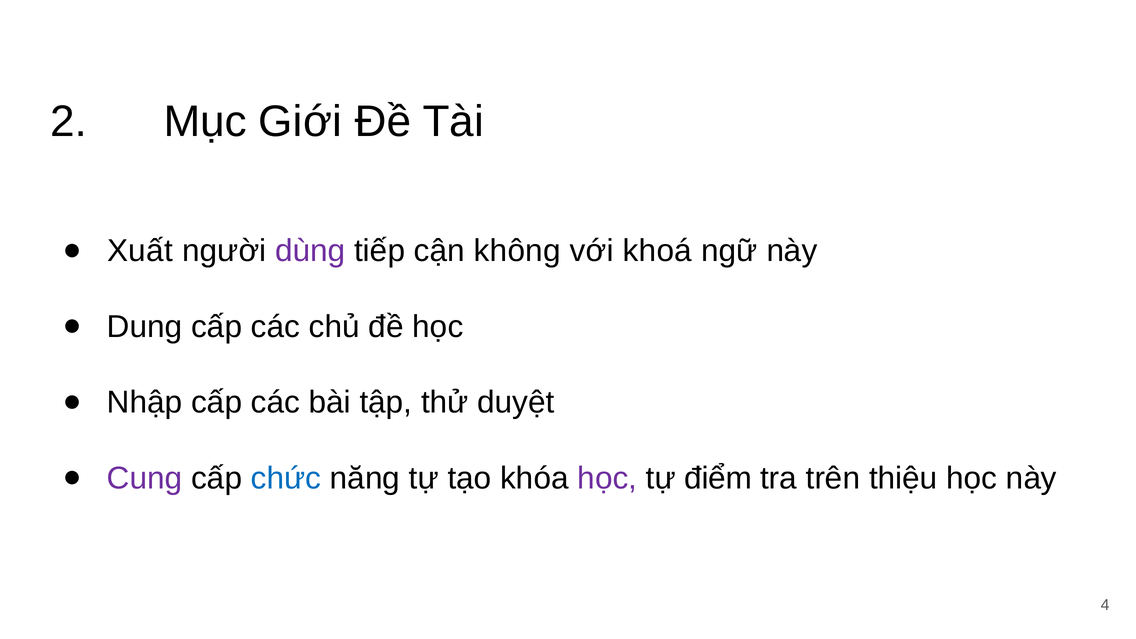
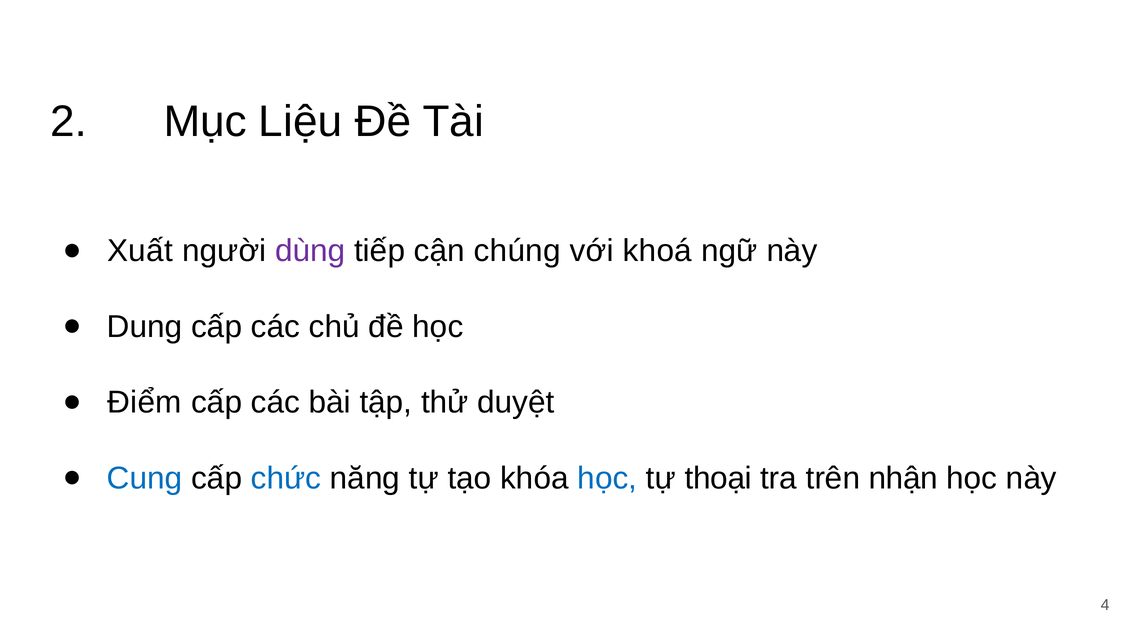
Giới: Giới -> Liệu
không: không -> chúng
Nhập: Nhập -> Điểm
Cung colour: purple -> blue
học at (607, 478) colour: purple -> blue
điểm: điểm -> thoại
thiệu: thiệu -> nhận
